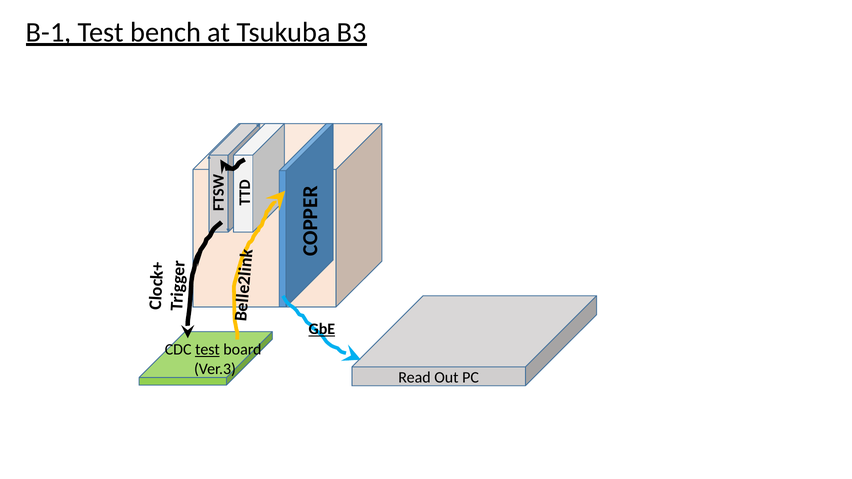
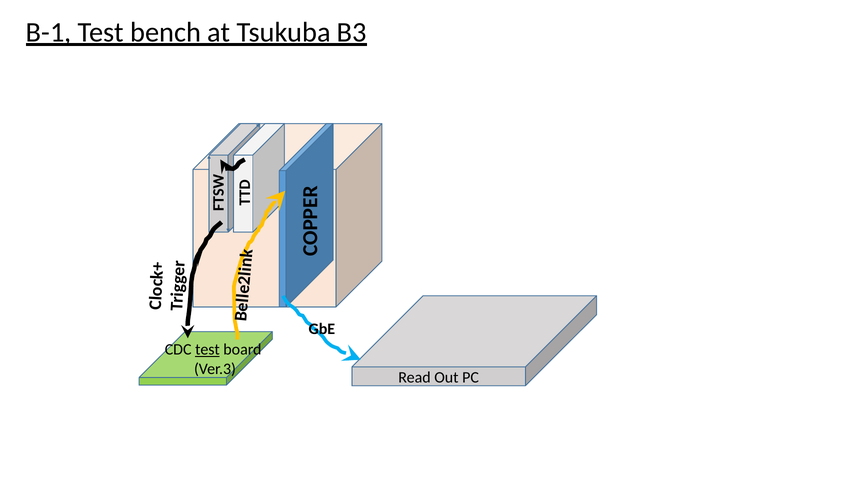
GbE underline: present -> none
